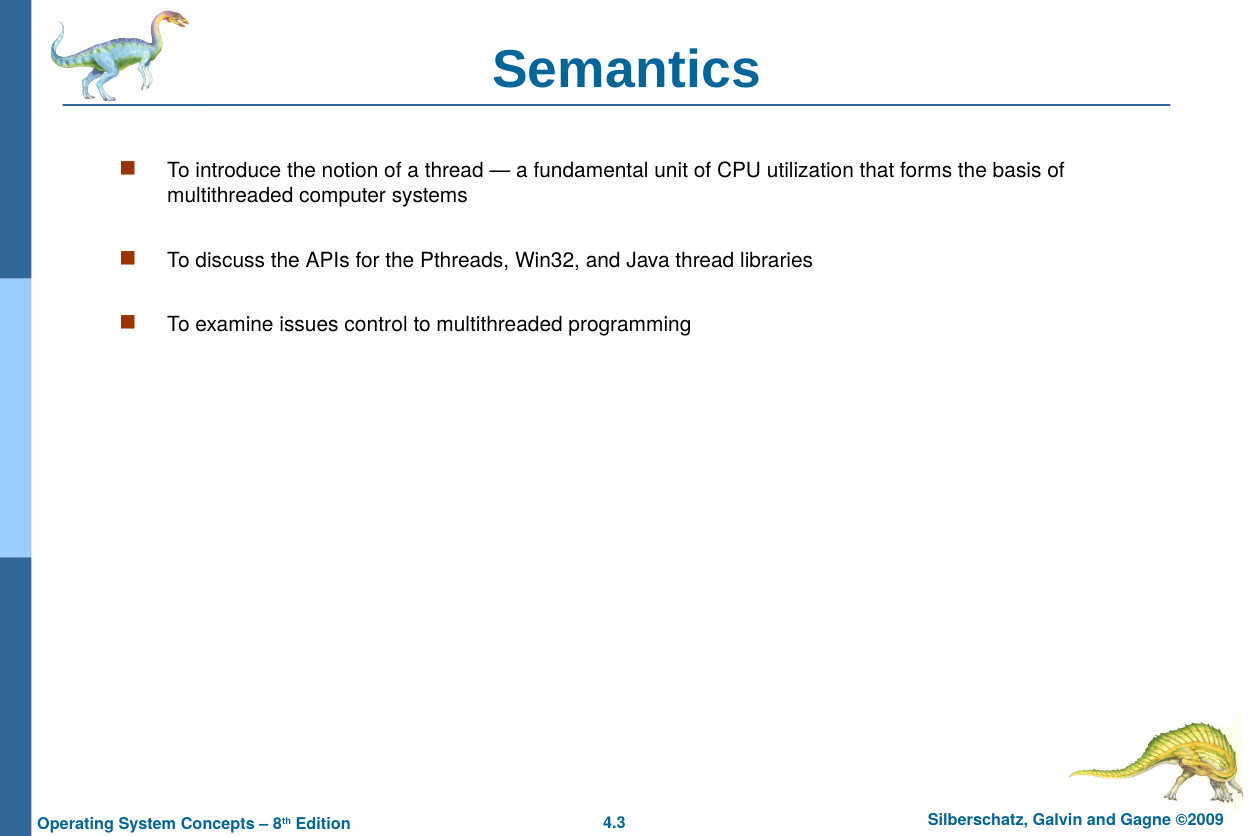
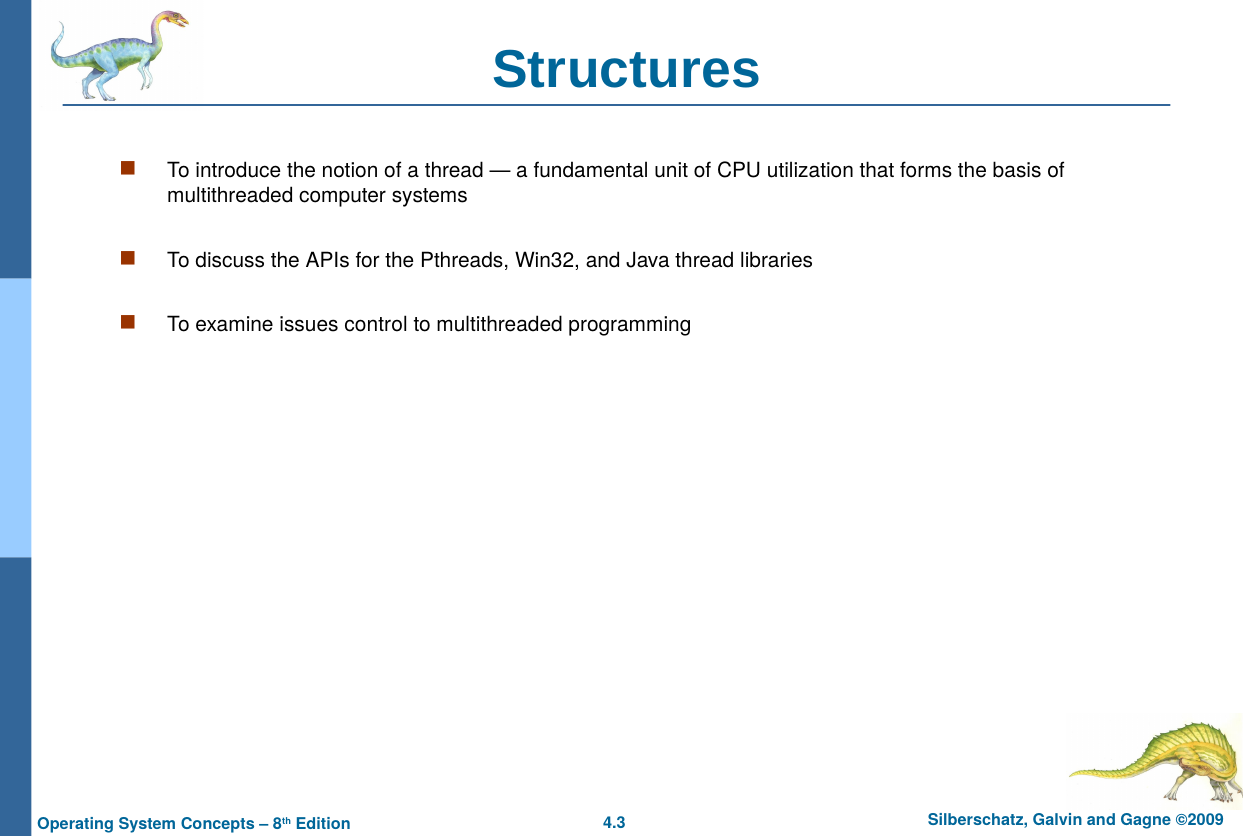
Semantics: Semantics -> Structures
